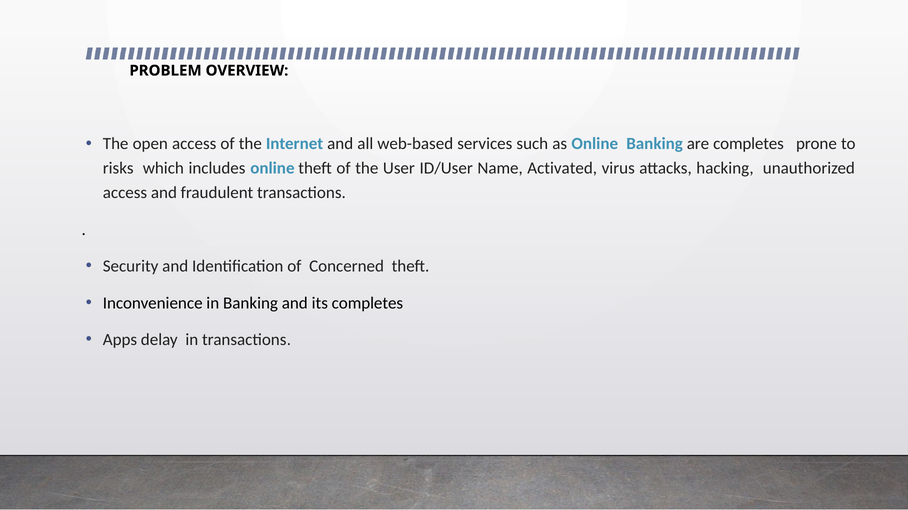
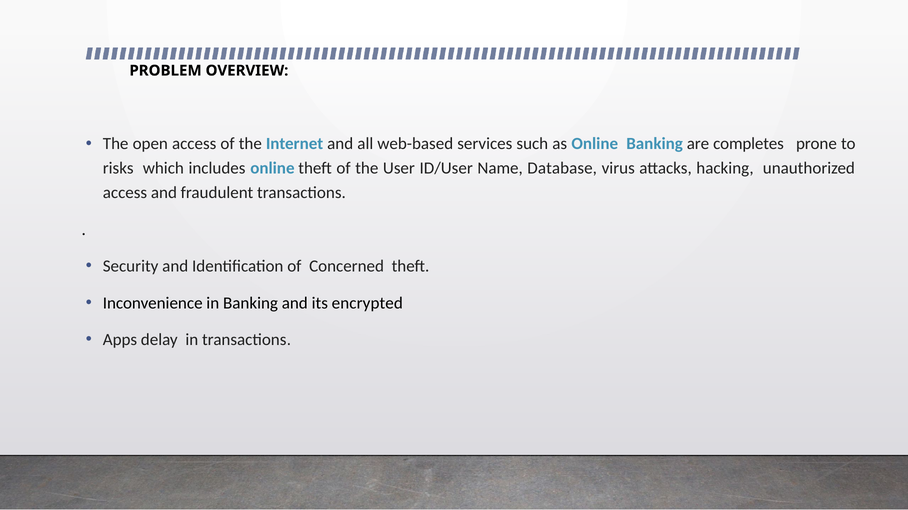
Activated: Activated -> Database
its completes: completes -> encrypted
